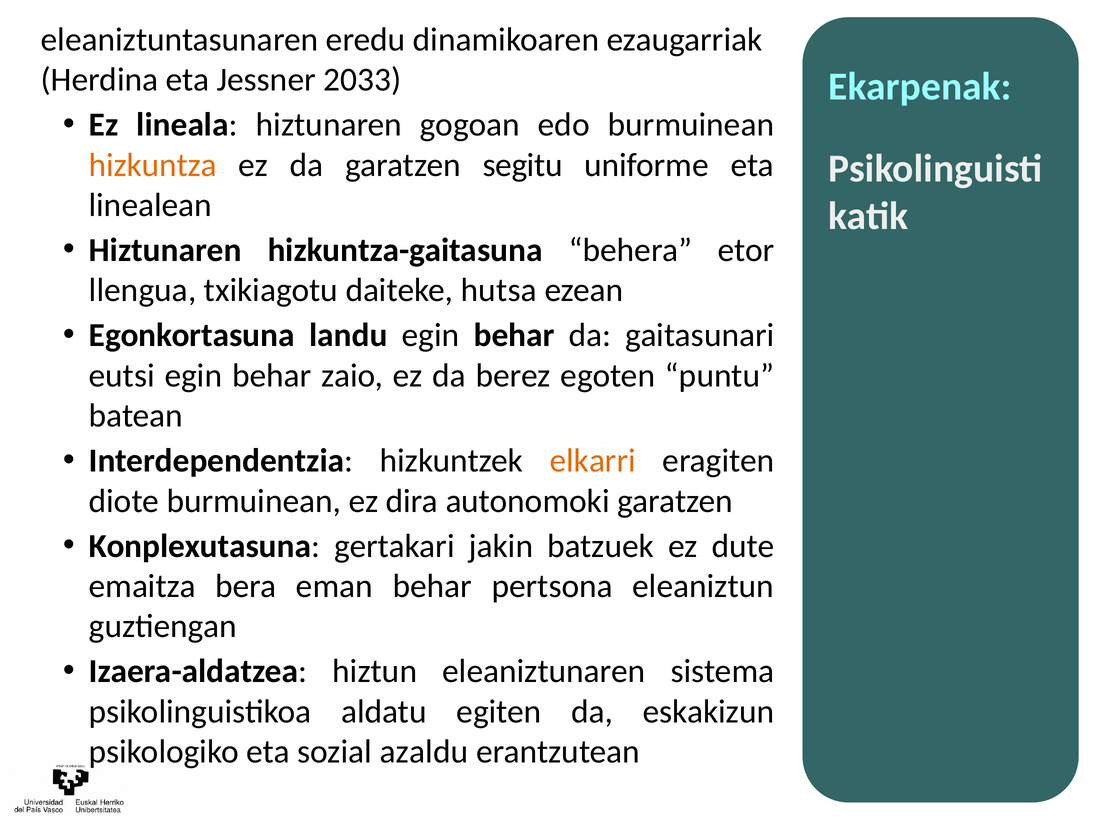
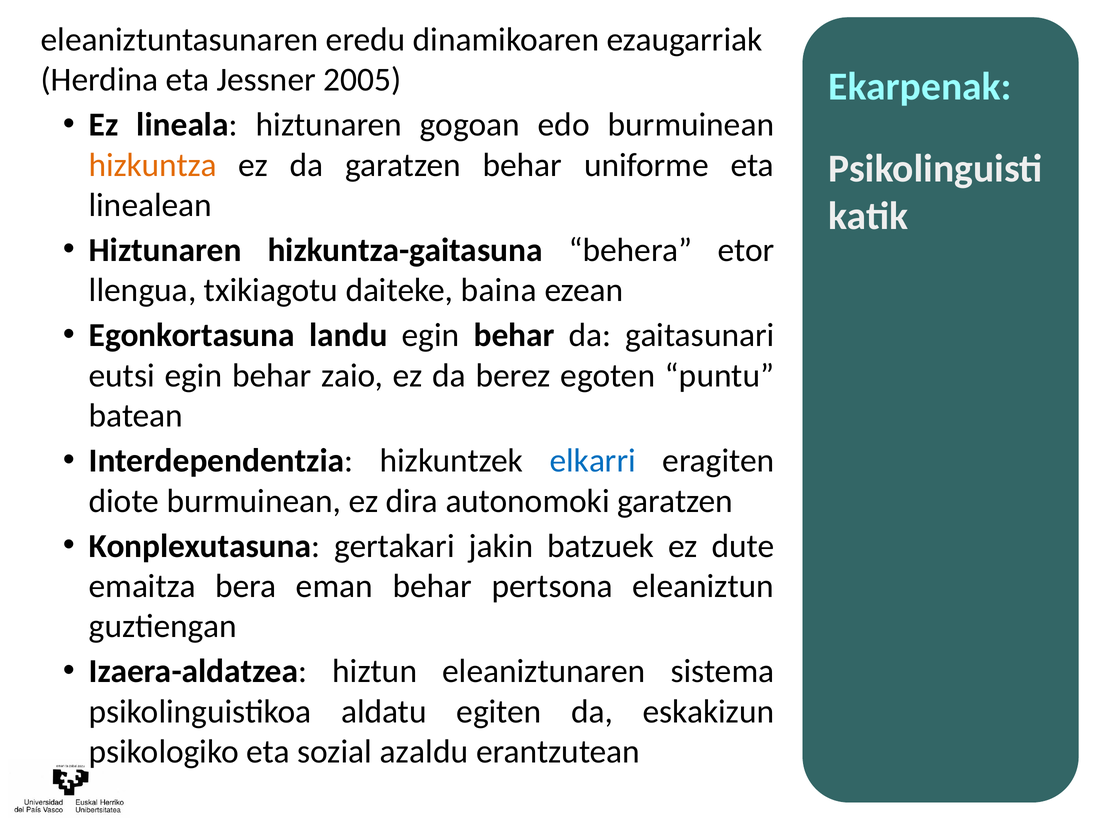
2033: 2033 -> 2005
garatzen segitu: segitu -> behar
hutsa: hutsa -> baina
elkarri colour: orange -> blue
